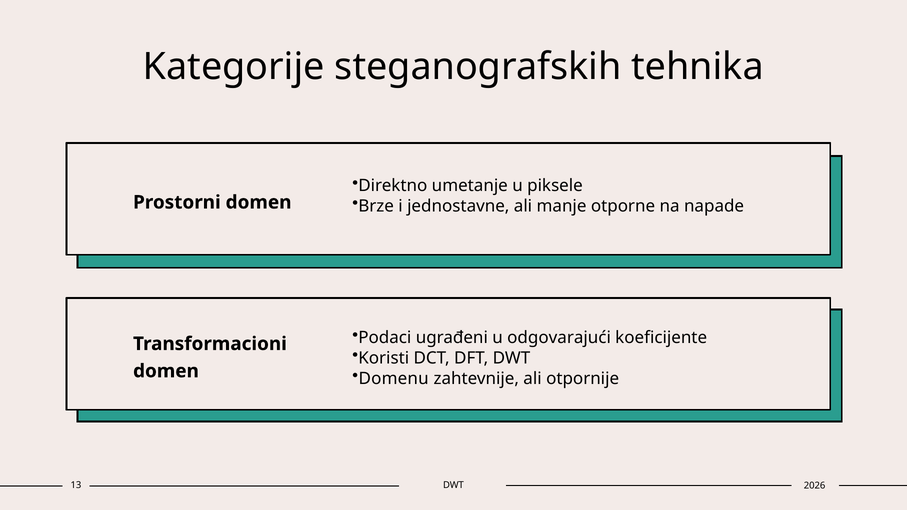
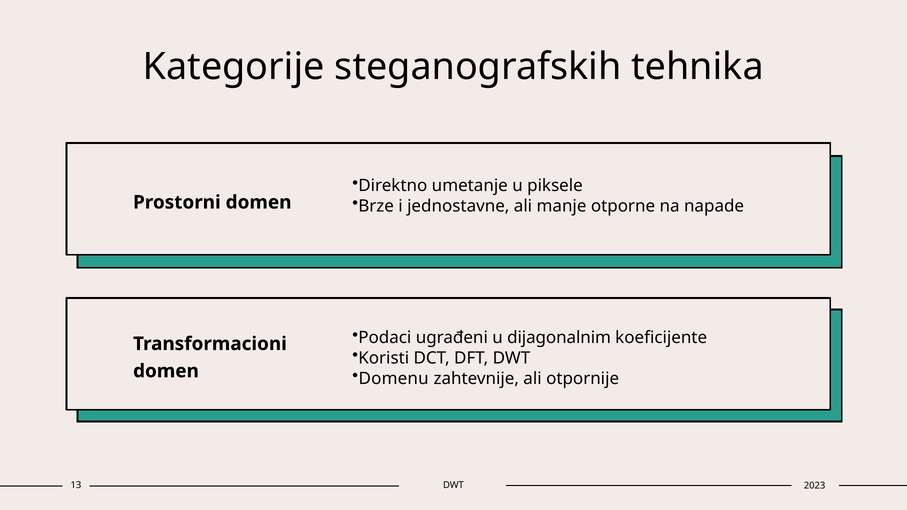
odgovarajući: odgovarajući -> dijagonalnim
2026: 2026 -> 2023
